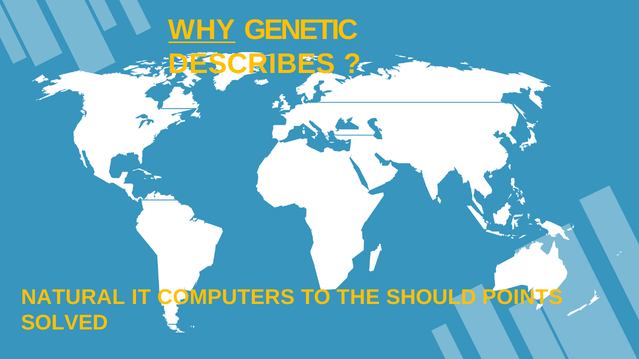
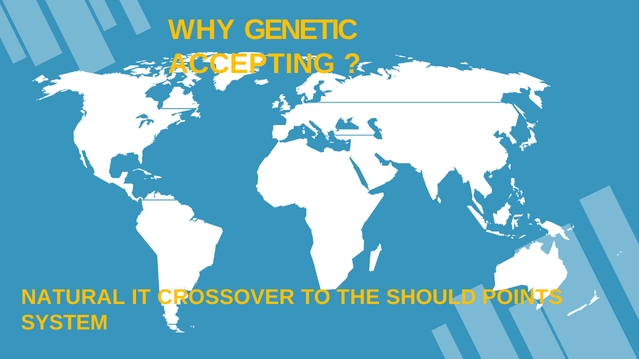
WHY underline: present -> none
DESCRIBES: DESCRIBES -> ACCEPTING
COMPUTERS: COMPUTERS -> CROSSOVER
SOLVED: SOLVED -> SYSTEM
